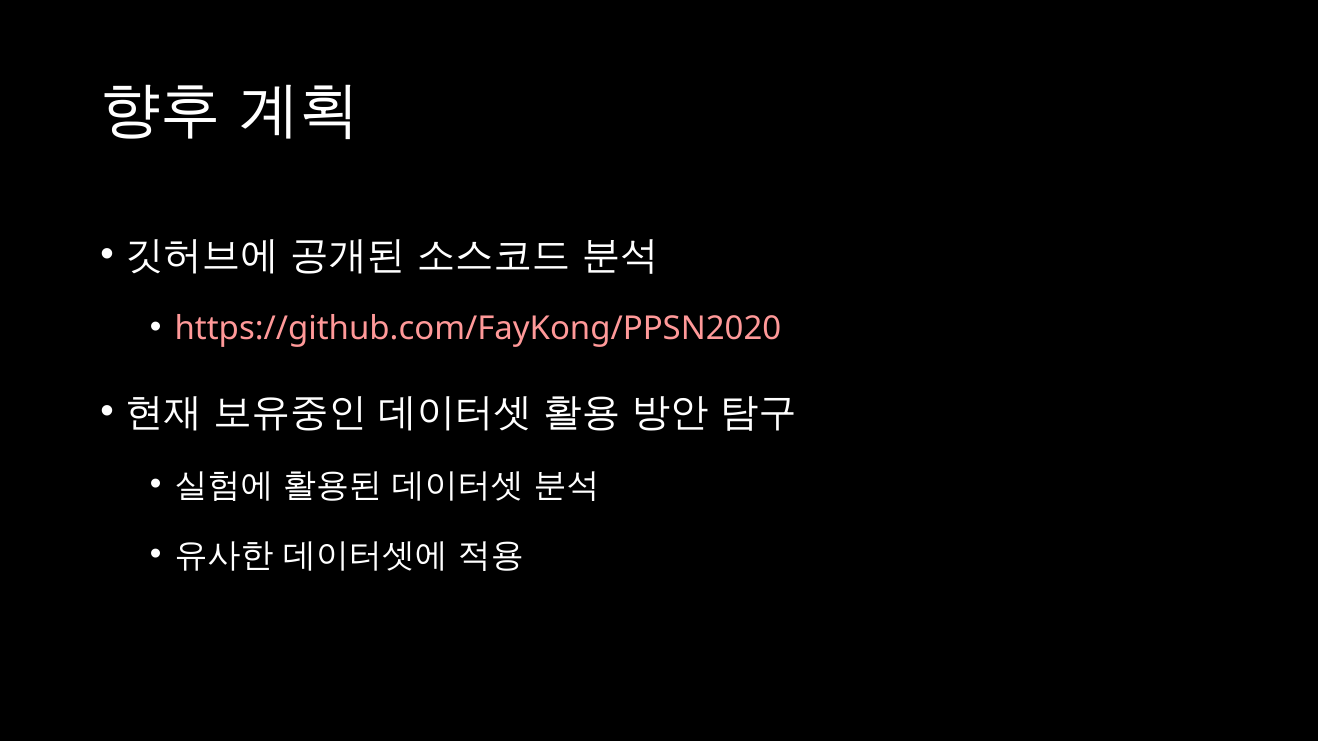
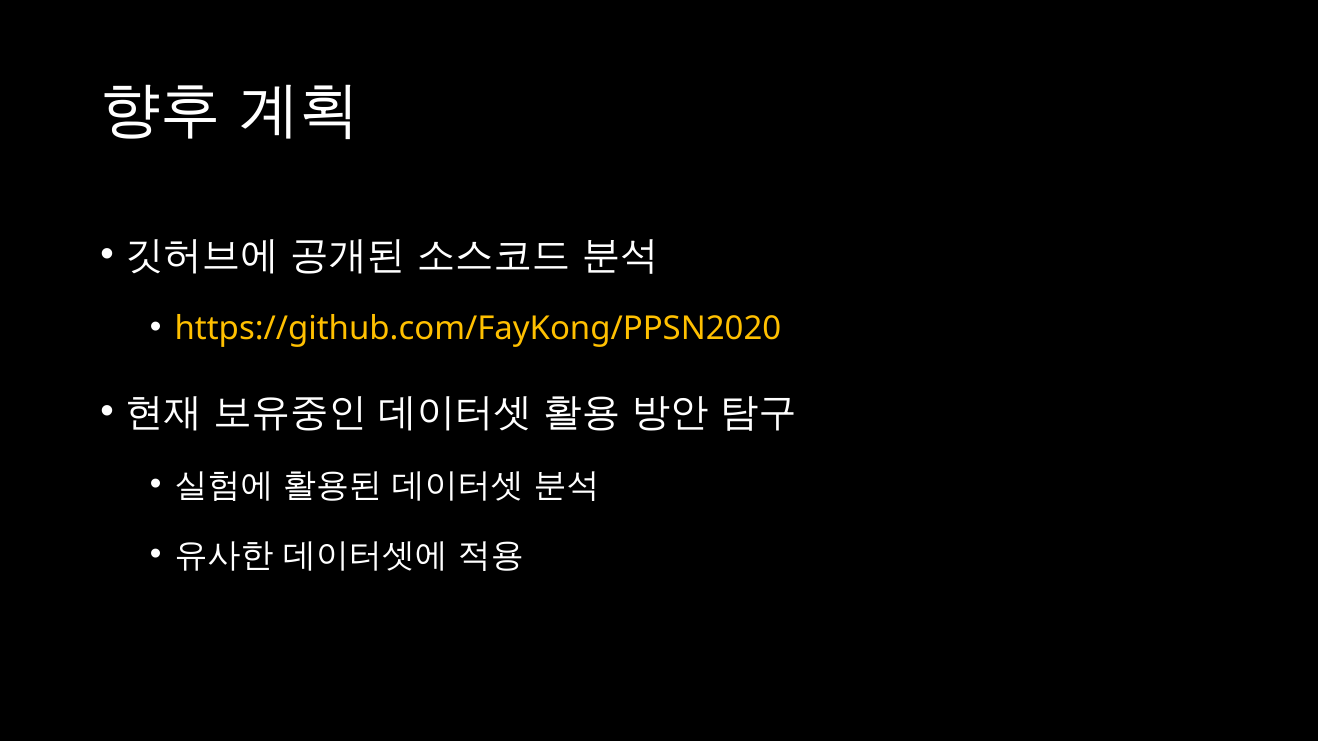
https://github.com/FayKong/PPSN2020 colour: pink -> yellow
